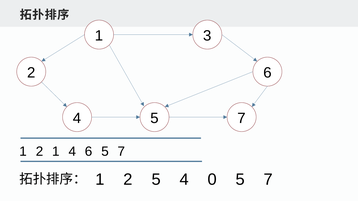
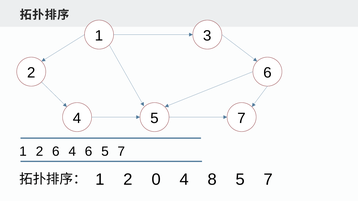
1 2 1: 1 -> 6
2 5: 5 -> 0
0: 0 -> 8
